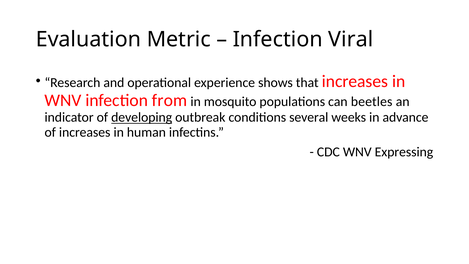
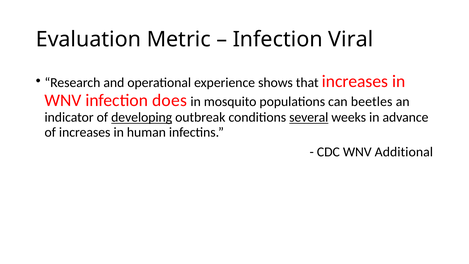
from: from -> does
several underline: none -> present
Expressing: Expressing -> Additional
